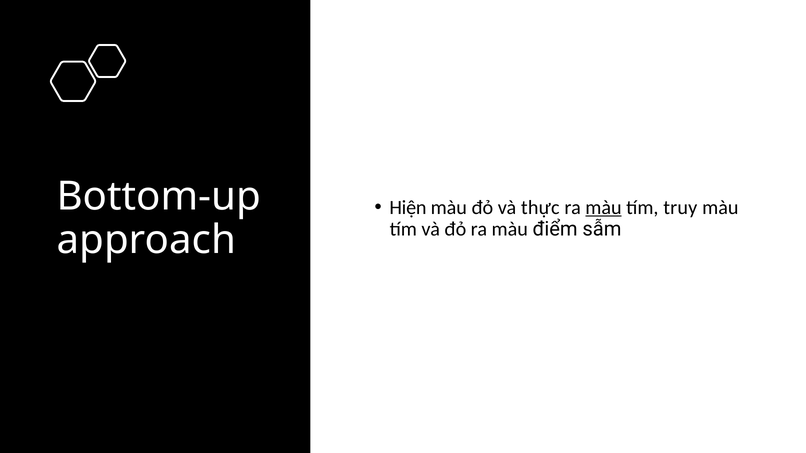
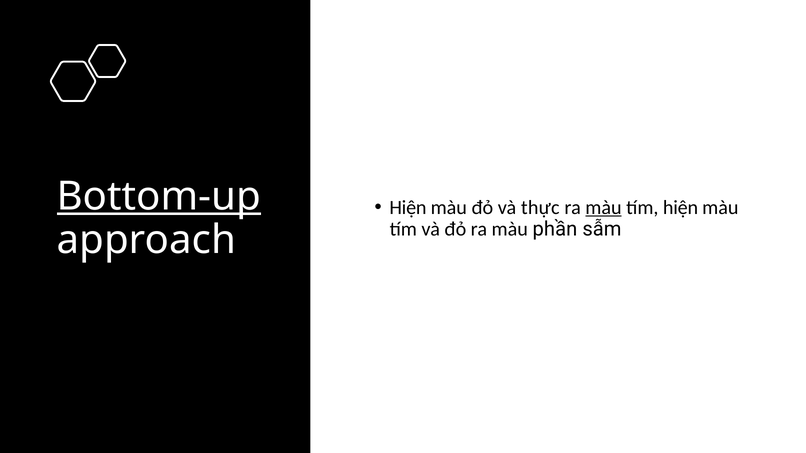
Bottom-up underline: none -> present
tím truy: truy -> hiện
điểm: điểm -> phần
